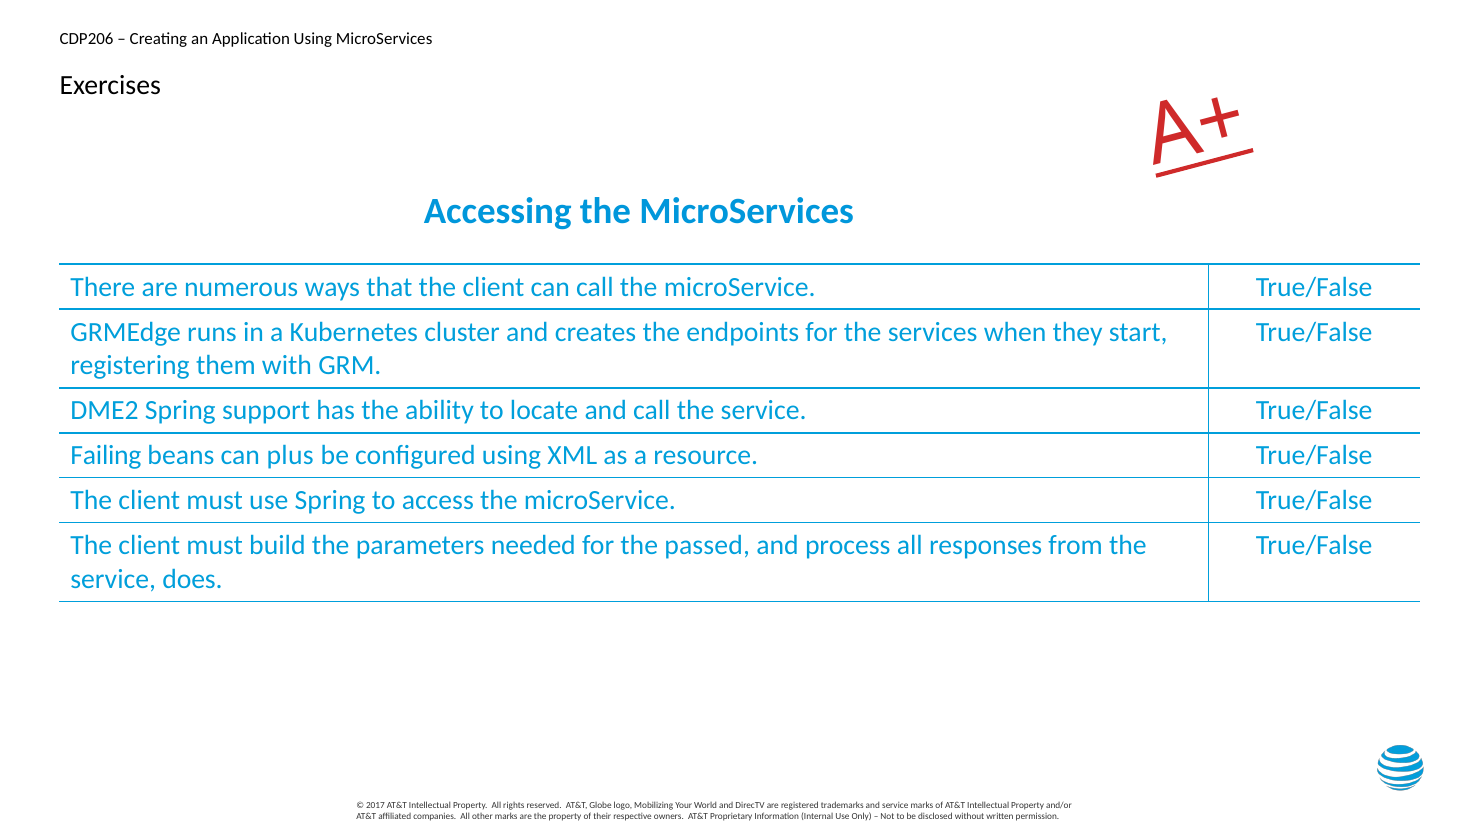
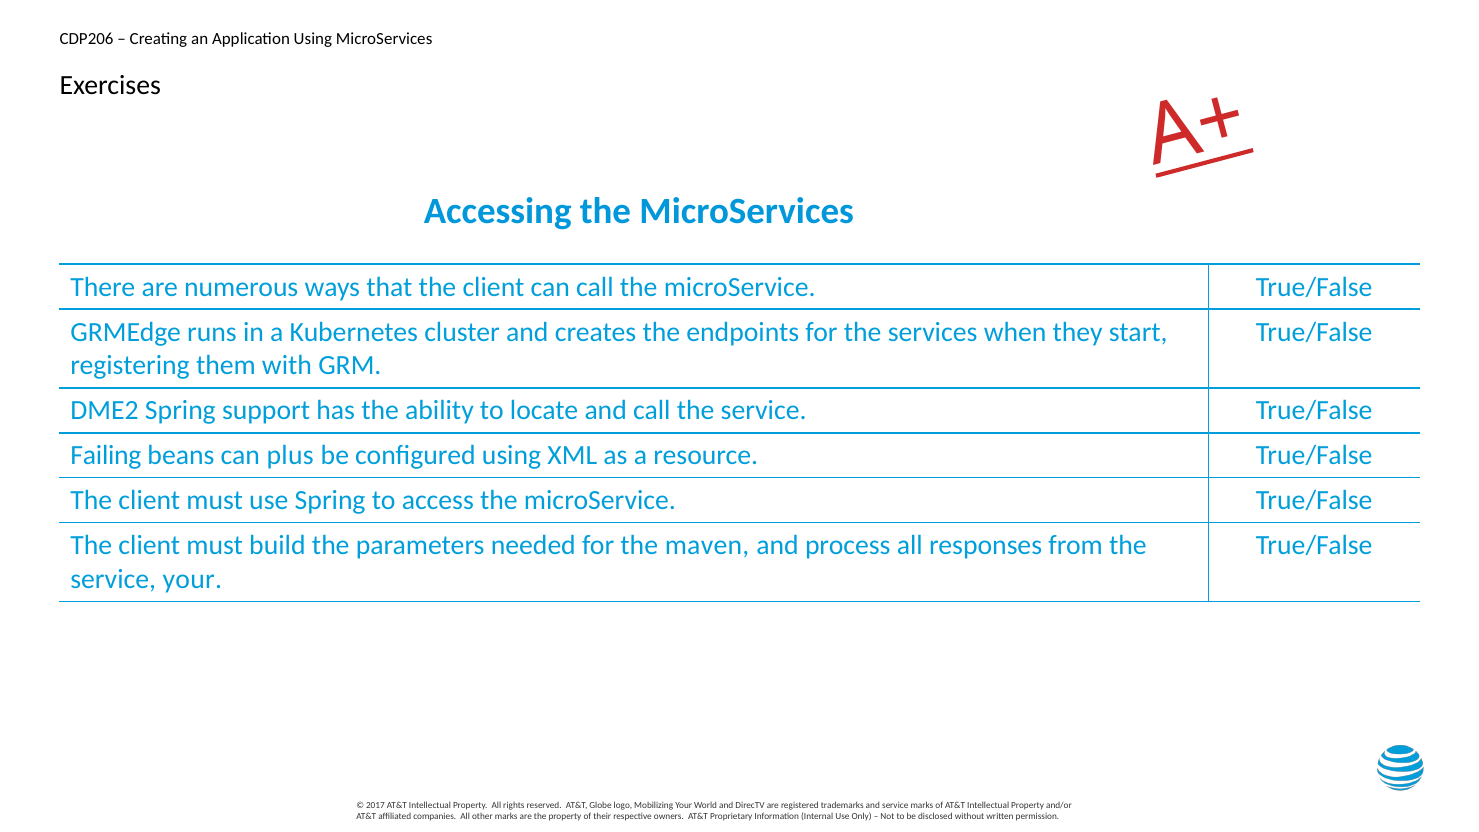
passed: passed -> maven
service does: does -> your
